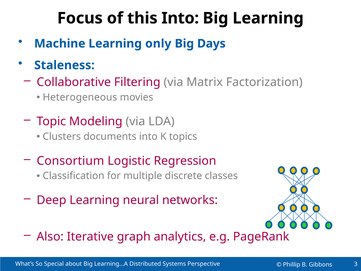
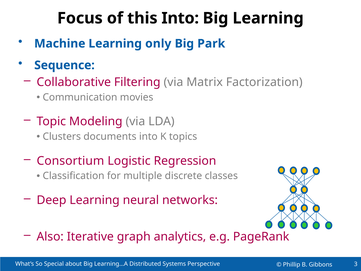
Days: Days -> Park
Staleness: Staleness -> Sequence
Heterogeneous: Heterogeneous -> Communication
